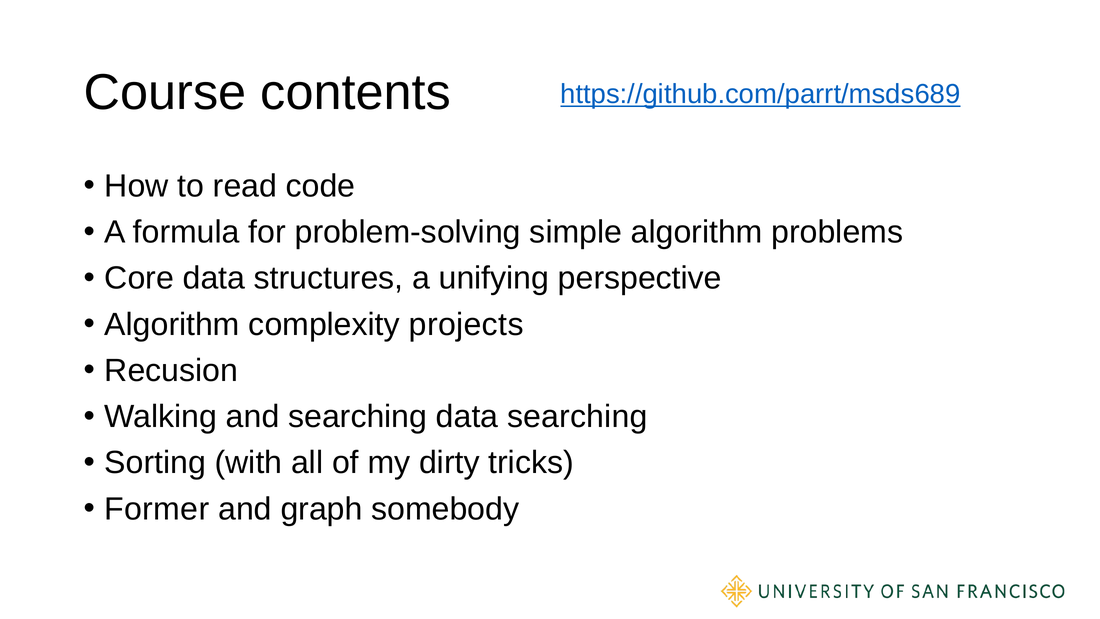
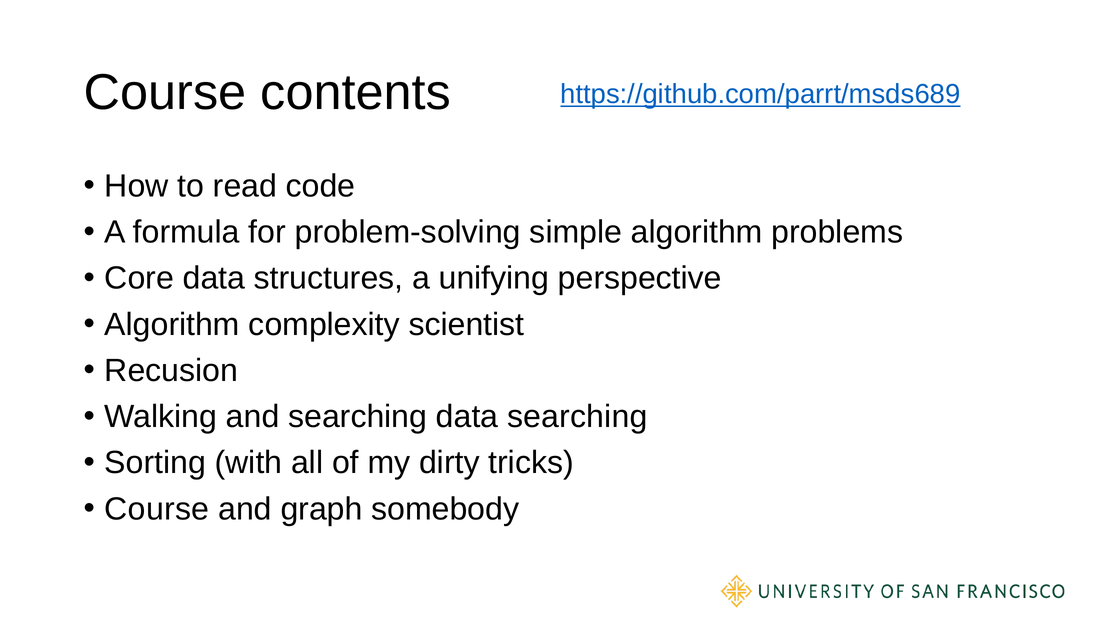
projects: projects -> scientist
Former at (157, 509): Former -> Course
